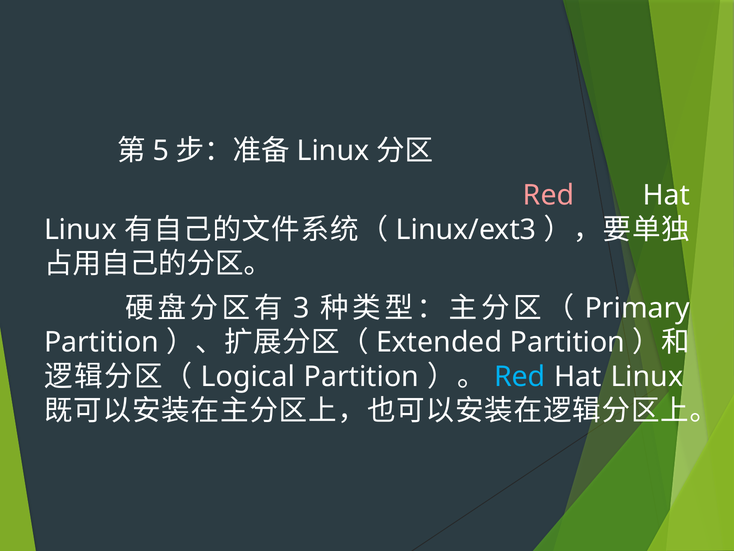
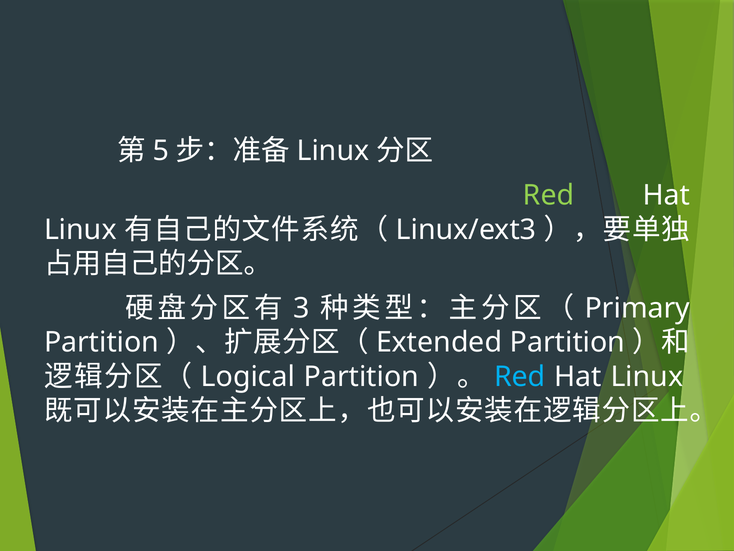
Red at (549, 195) colour: pink -> light green
